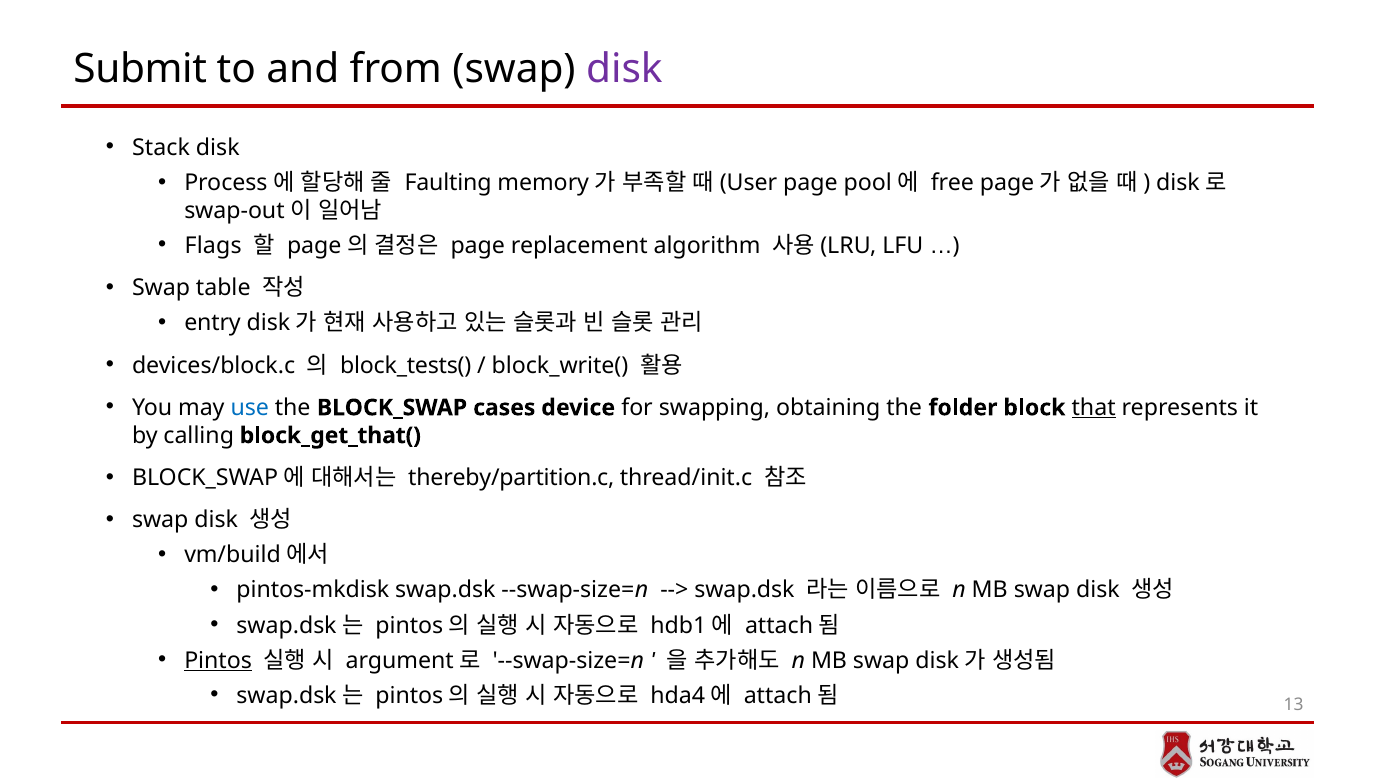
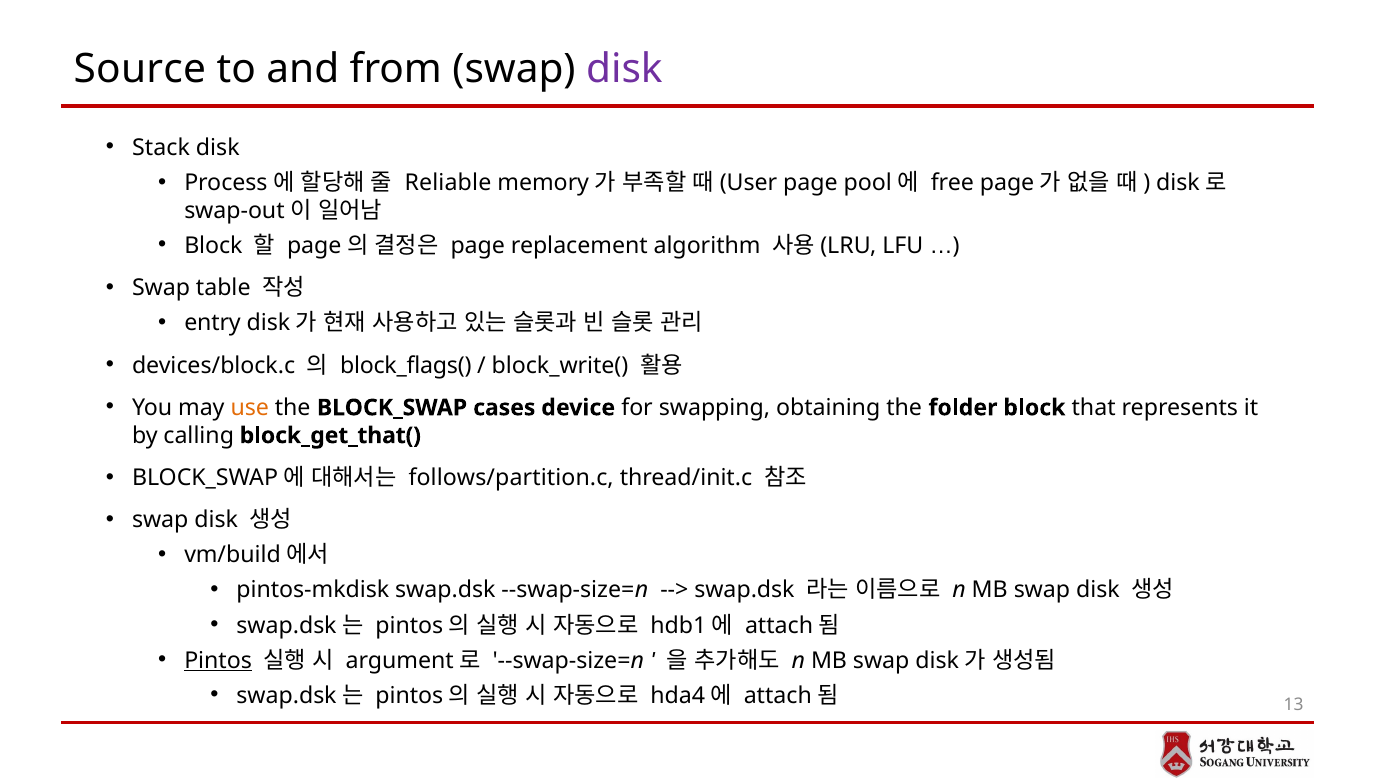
Submit: Submit -> Source
Faulting: Faulting -> Reliable
Flags at (213, 246): Flags -> Block
block_tests(: block_tests( -> block_flags(
use colour: blue -> orange
that underline: present -> none
thereby/partition.c: thereby/partition.c -> follows/partition.c
